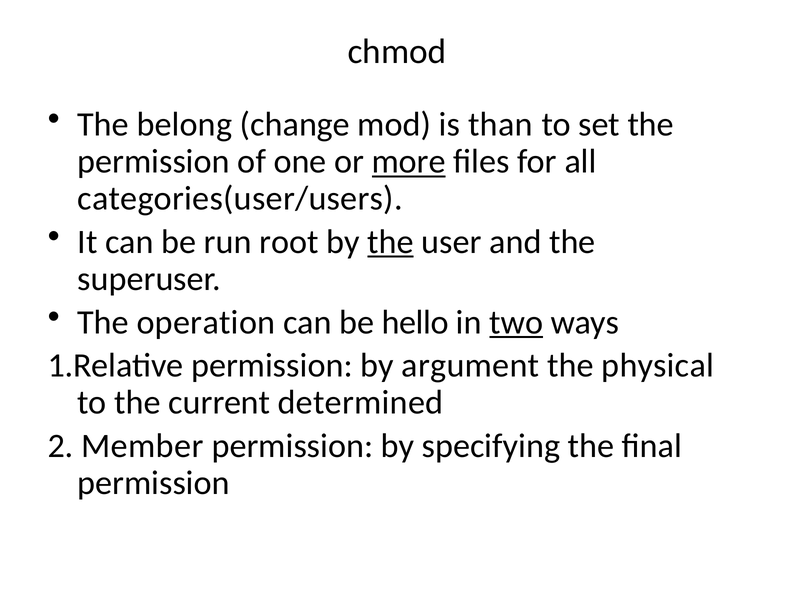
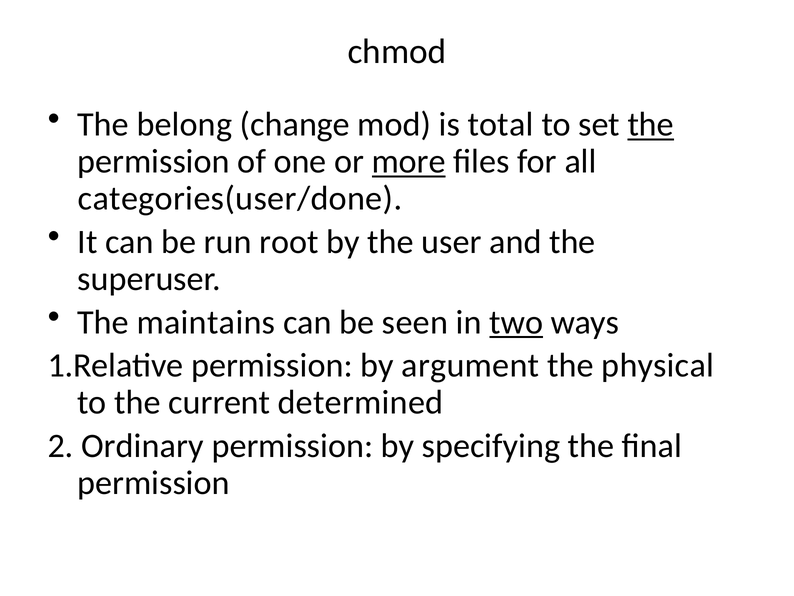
than: than -> total
the at (651, 125) underline: none -> present
categories(user/users: categories(user/users -> categories(user/done
the at (390, 242) underline: present -> none
operation: operation -> maintains
hello: hello -> seen
Member: Member -> Ordinary
